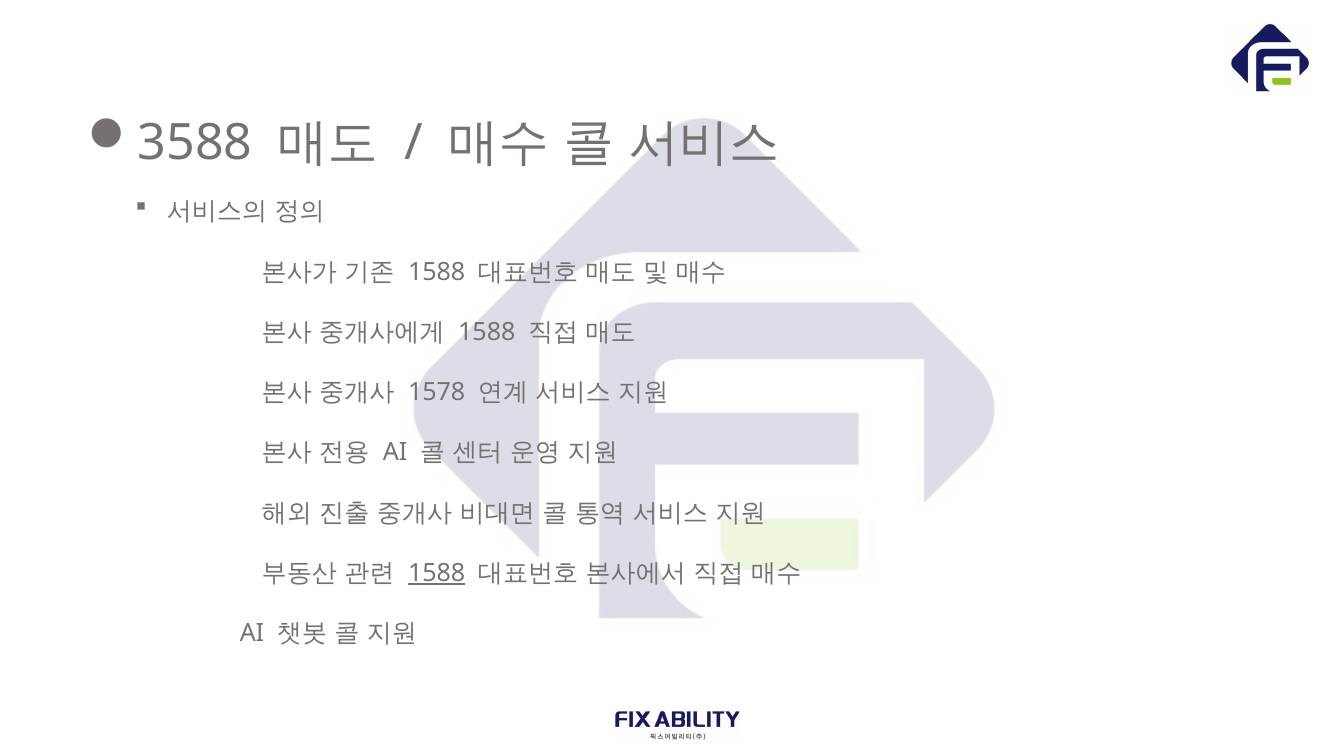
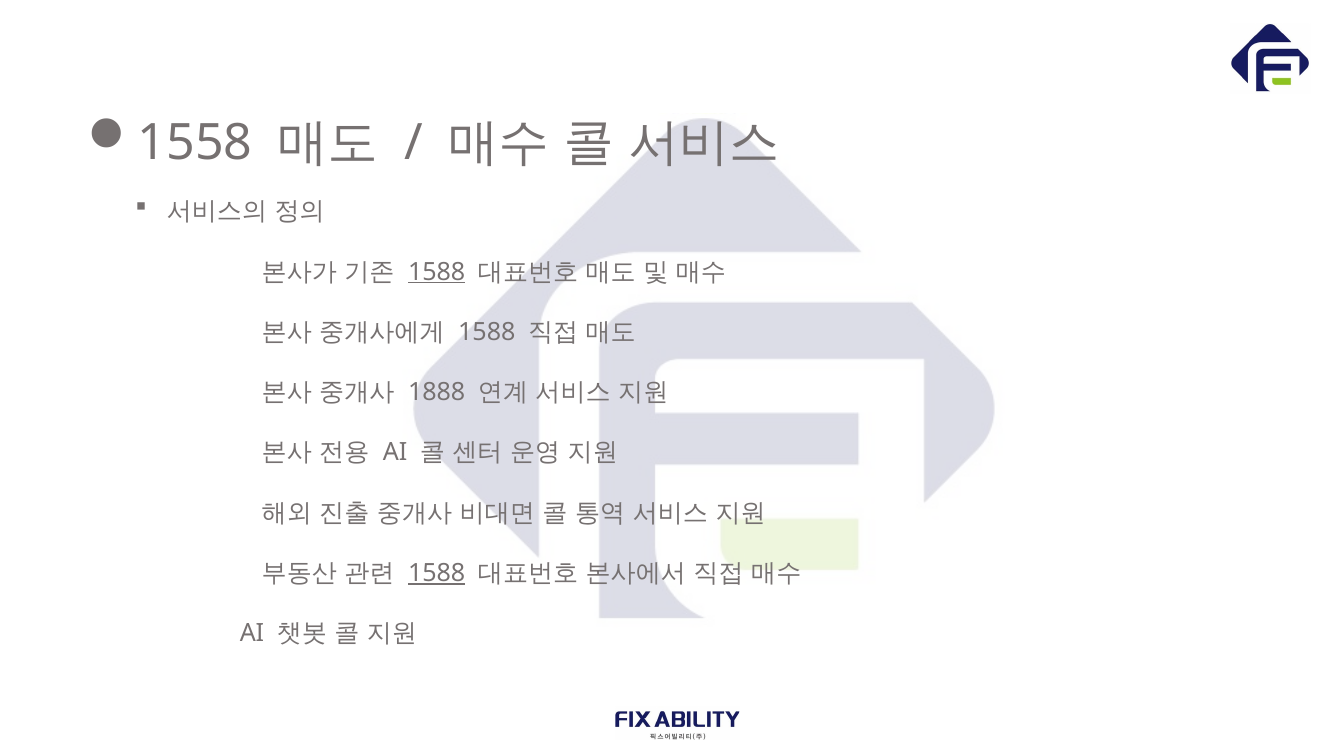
3588: 3588 -> 1558
1588 at (437, 272) underline: none -> present
1578: 1578 -> 1888
